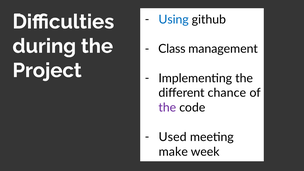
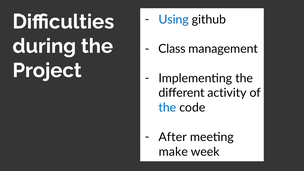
chance: chance -> activity
the at (167, 108) colour: purple -> blue
Used: Used -> After
